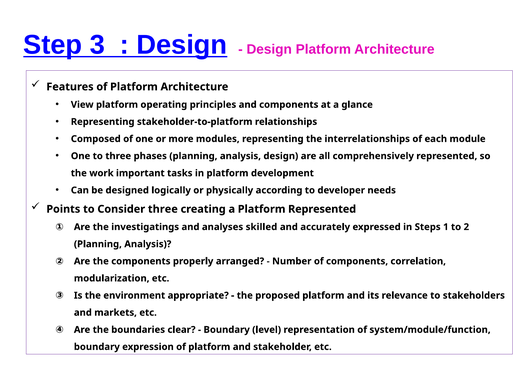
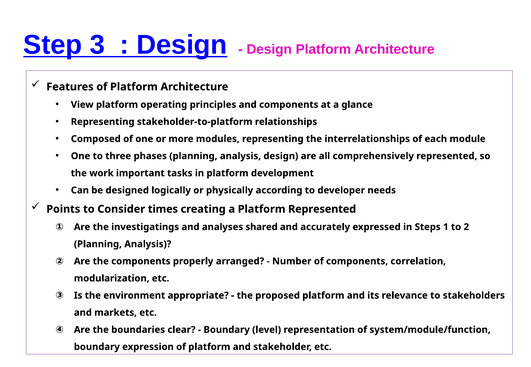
Consider three: three -> times
skilled: skilled -> shared
